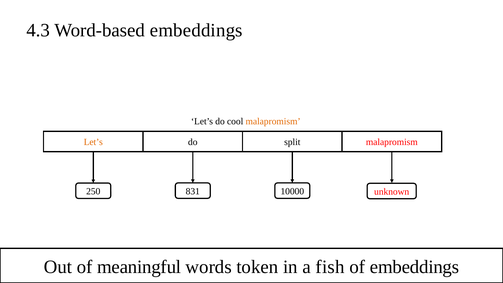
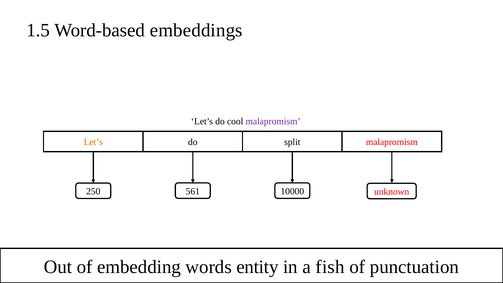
4.3: 4.3 -> 1.5
malapromism at (273, 121) colour: orange -> purple
831: 831 -> 561
meaningful: meaningful -> embedding
token: token -> entity
of embeddings: embeddings -> punctuation
